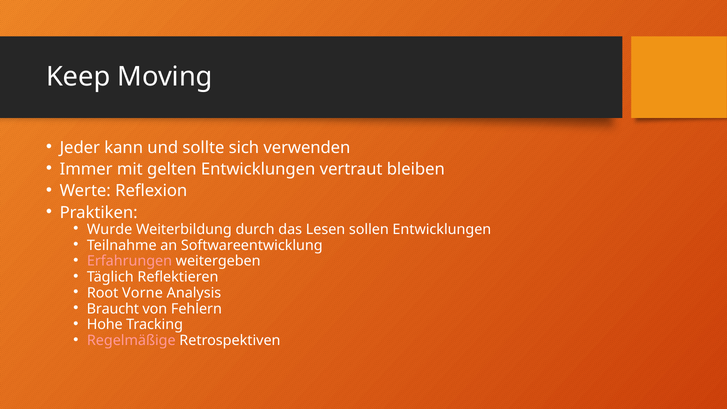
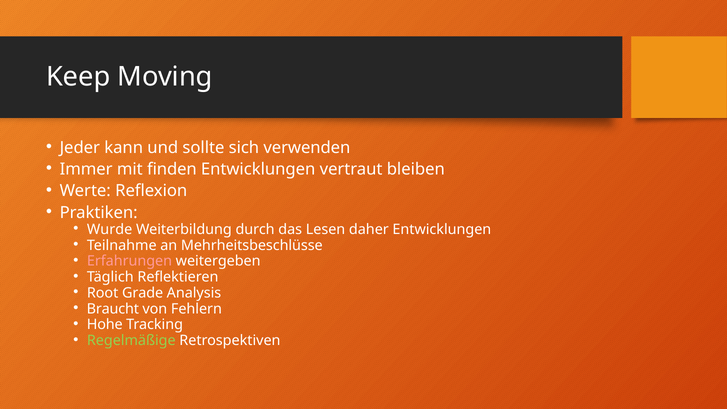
gelten: gelten -> finden
sollen: sollen -> daher
Softwareentwicklung: Softwareentwicklung -> Mehrheitsbeschlüsse
Vorne: Vorne -> Grade
Regelmäßige colour: pink -> light green
